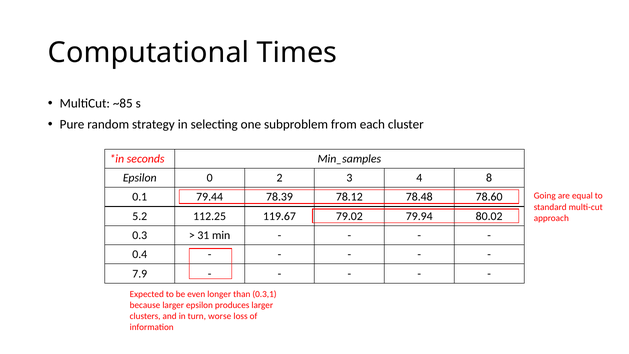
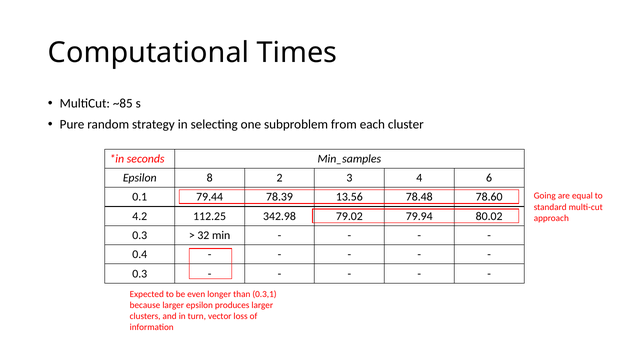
0: 0 -> 8
8: 8 -> 6
78.12: 78.12 -> 13.56
5.2: 5.2 -> 4.2
119.67: 119.67 -> 342.98
31: 31 -> 32
7.9 at (140, 274): 7.9 -> 0.3
worse: worse -> vector
